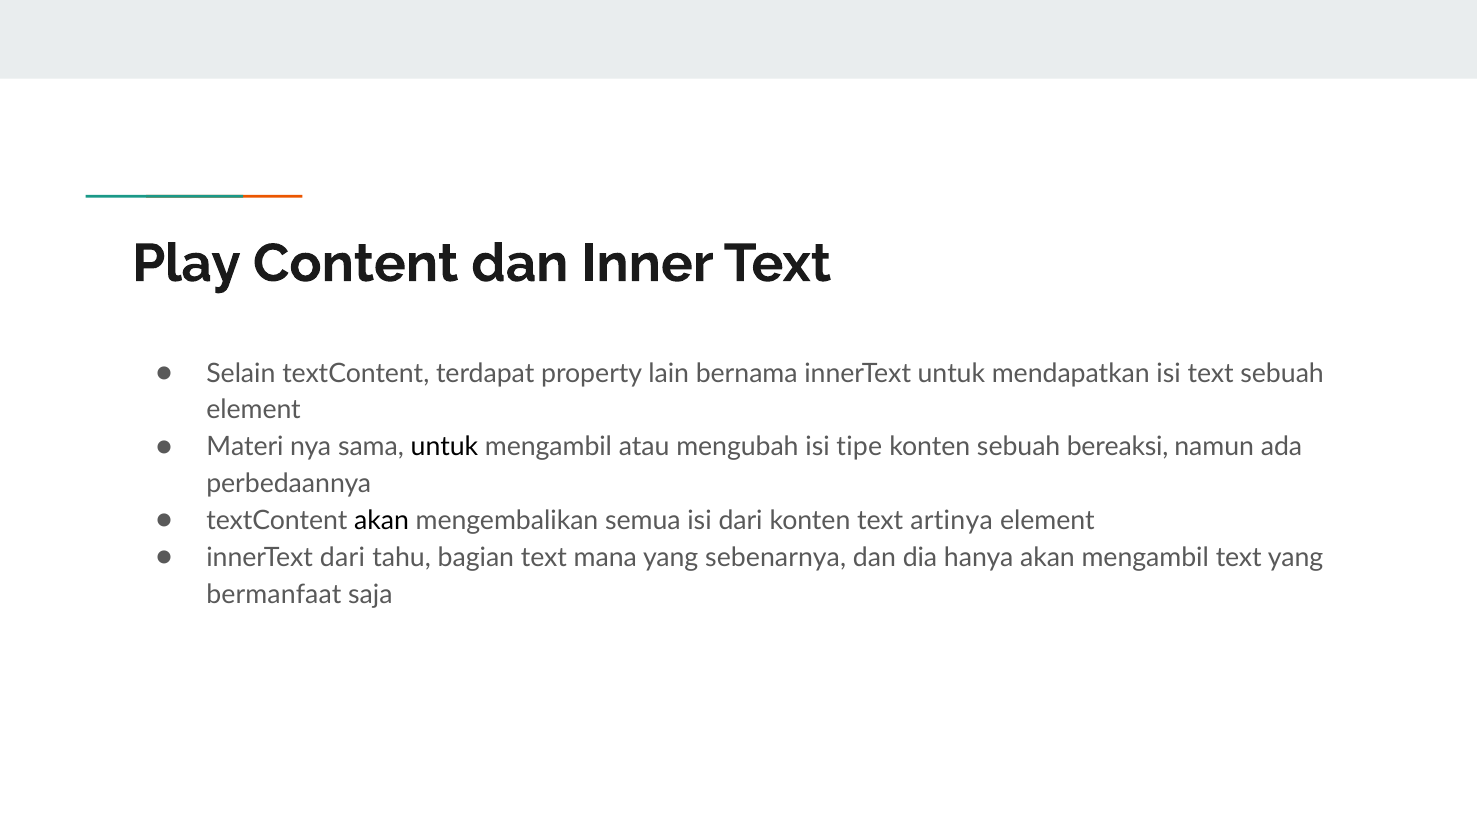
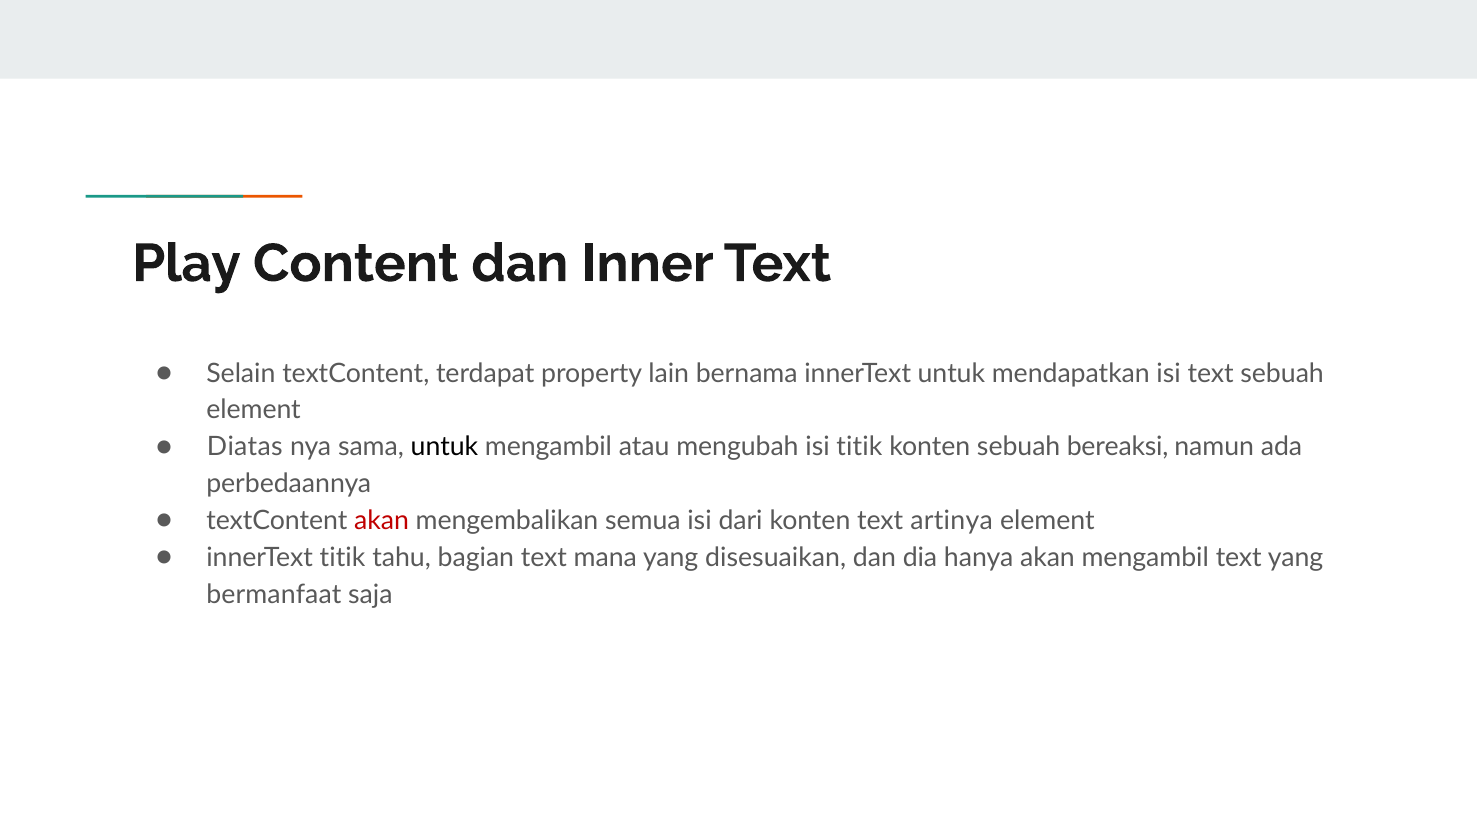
Materi: Materi -> Diatas
isi tipe: tipe -> titik
akan at (382, 520) colour: black -> red
innerText dari: dari -> titik
sebenarnya: sebenarnya -> disesuaikan
